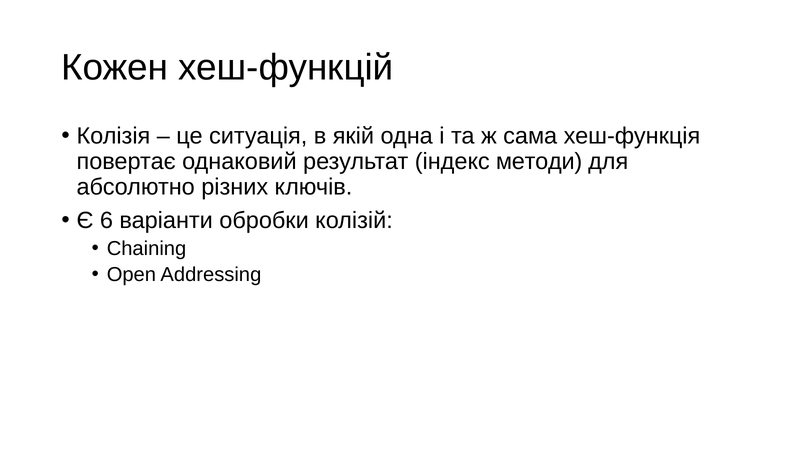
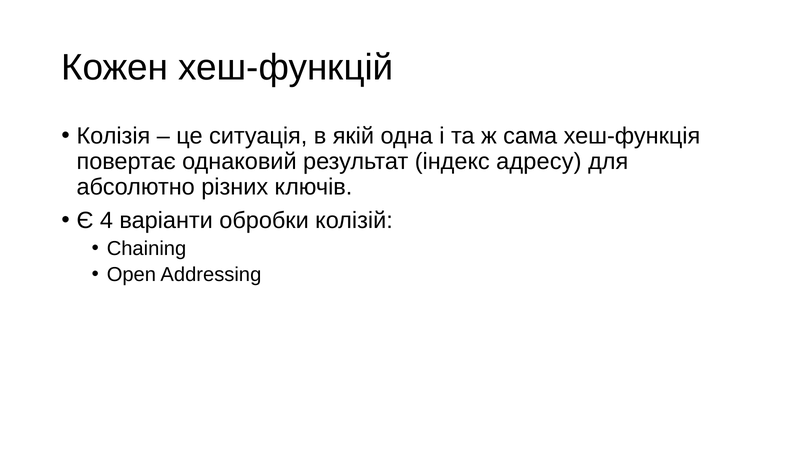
методи: методи -> адресу
6: 6 -> 4
